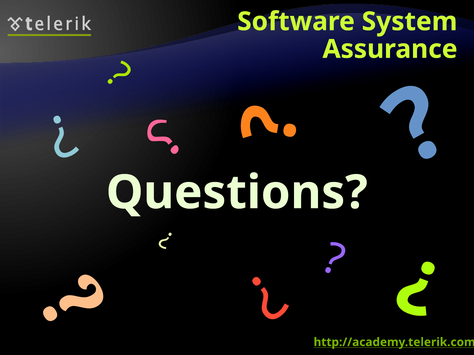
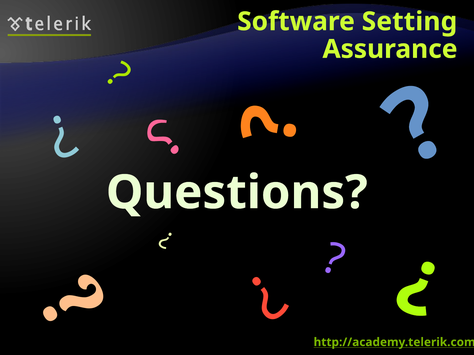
System: System -> Setting
